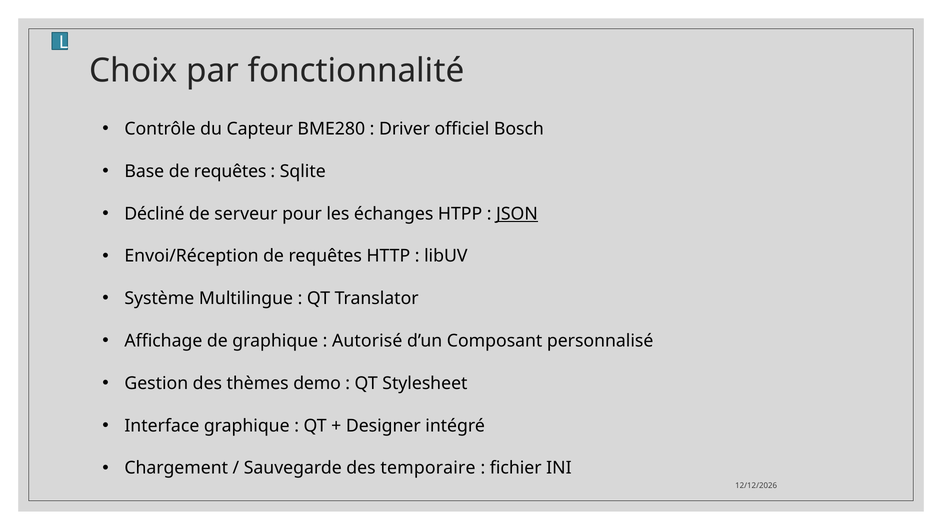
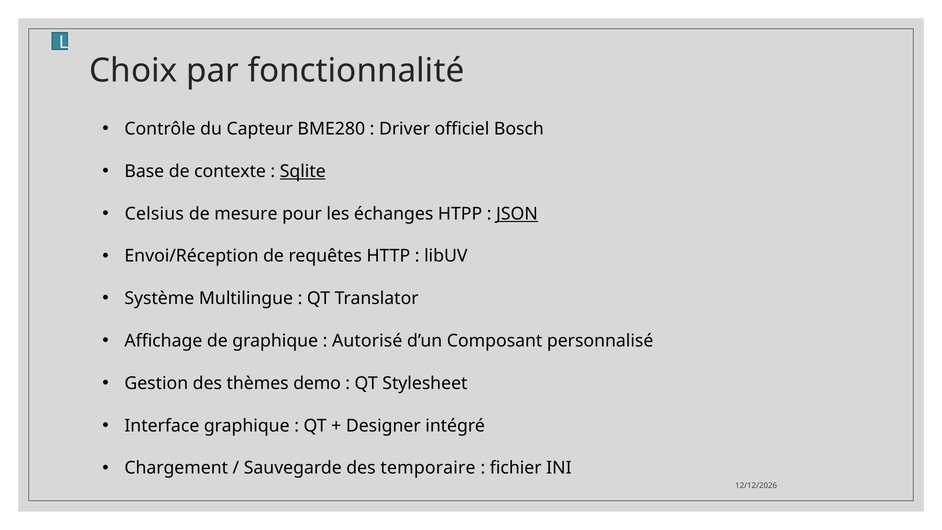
Base de requêtes: requêtes -> contexte
Sqlite underline: none -> present
Décliné: Décliné -> Celsius
serveur: serveur -> mesure
